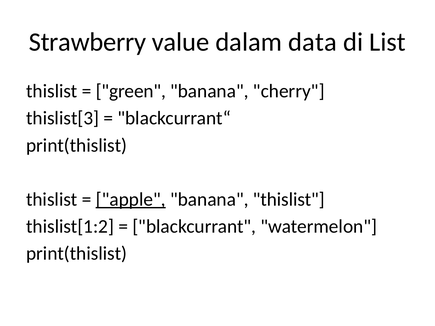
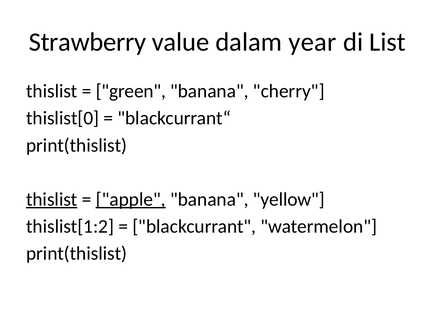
data: data -> year
thislist[3: thislist[3 -> thislist[0
thislist at (52, 200) underline: none -> present
banana thislist: thislist -> yellow
